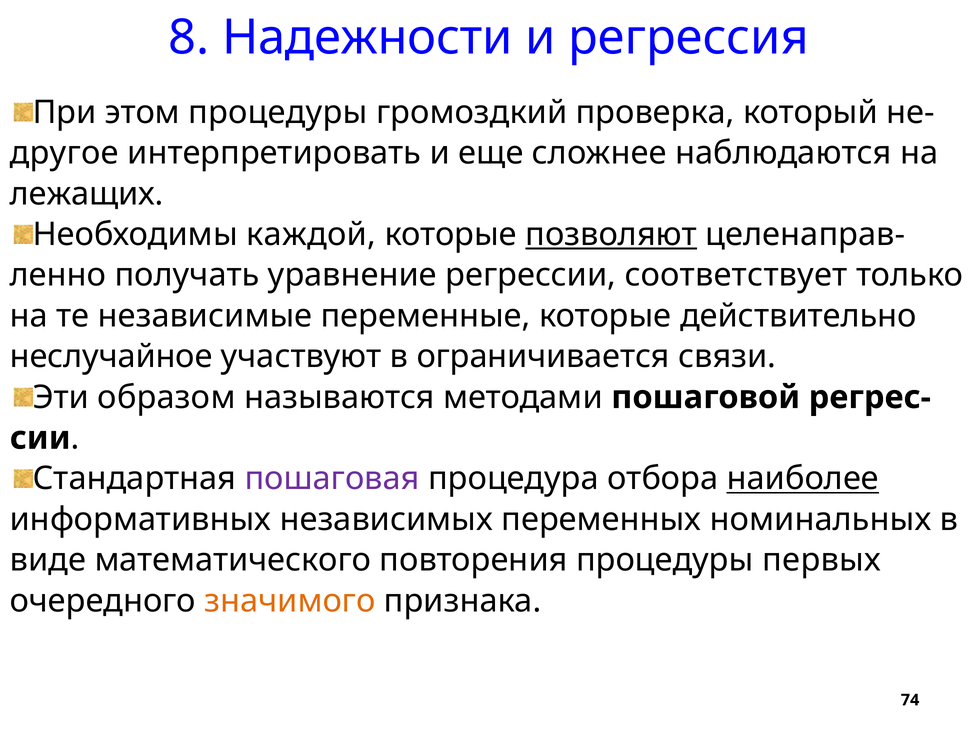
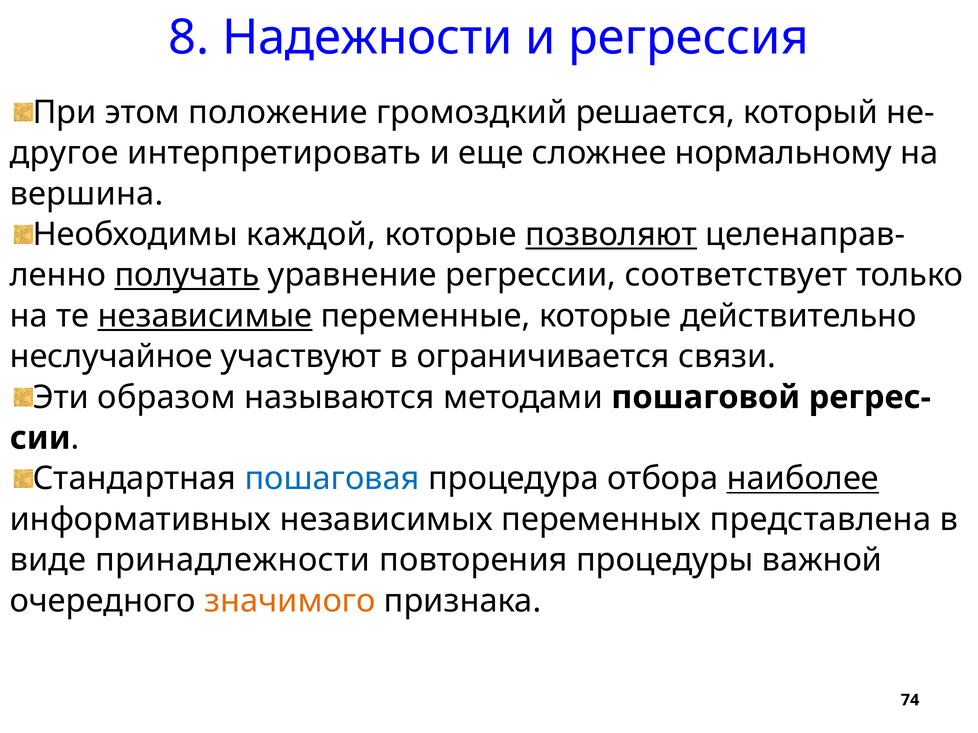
этом процедуры: процедуры -> положение
проверка: проверка -> решается
наблюдаются: наблюдаются -> нормальному
лежащих: лежащих -> вершина
получать underline: none -> present
независимые underline: none -> present
пошаговая colour: purple -> blue
номинальных: номинальных -> представлена
математического: математического -> принадлежности
первых: первых -> важной
